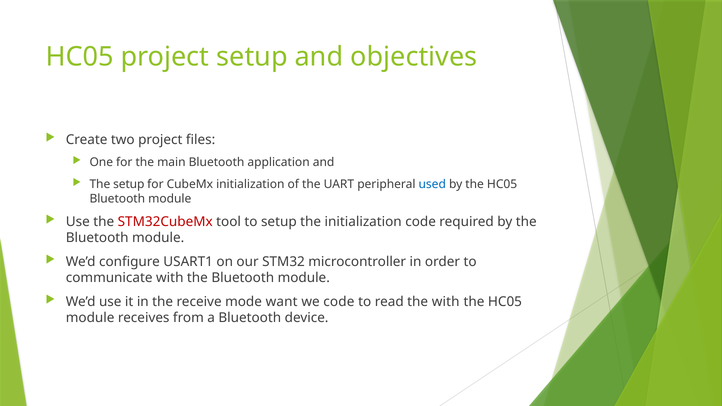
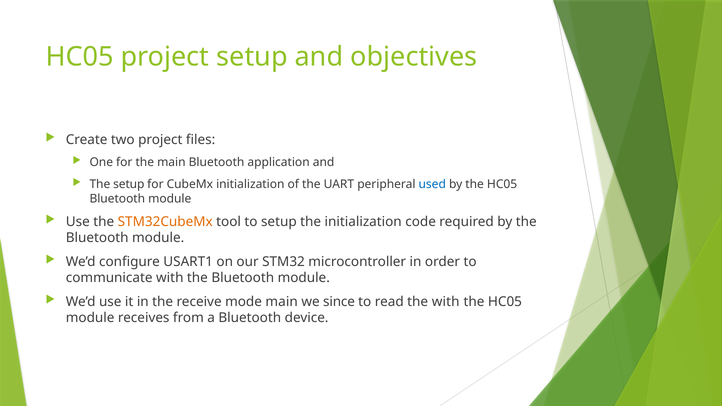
STM32CubeMx colour: red -> orange
mode want: want -> main
we code: code -> since
